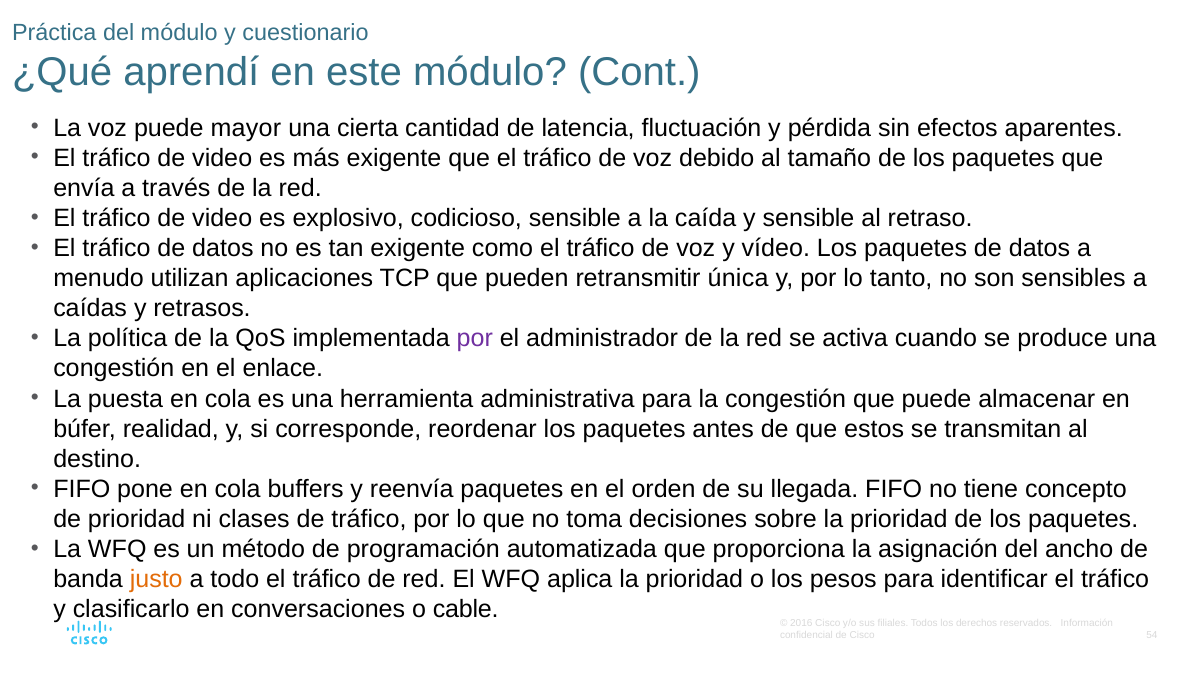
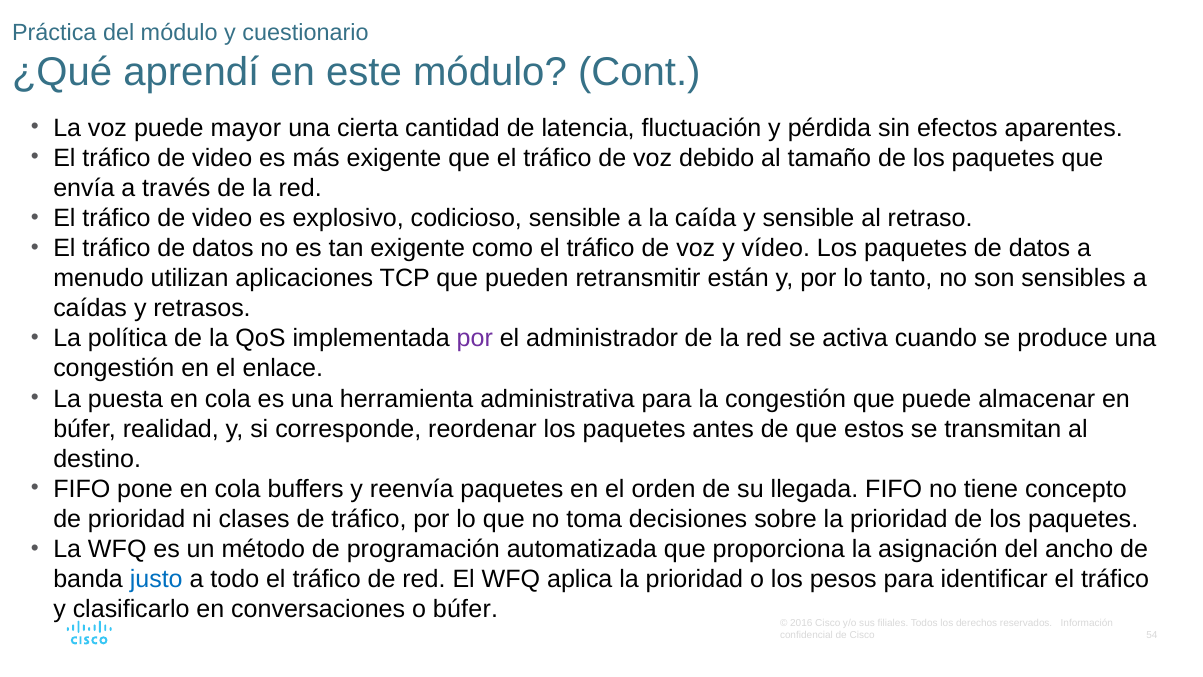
única: única -> están
justo colour: orange -> blue
o cable: cable -> búfer
